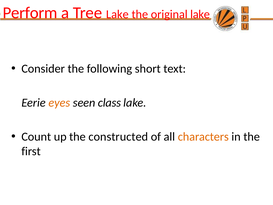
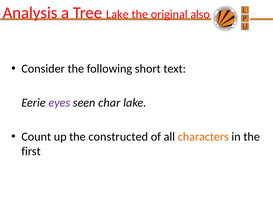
Perform: Perform -> Analysis
original lake: lake -> also
eyes colour: orange -> purple
class: class -> char
